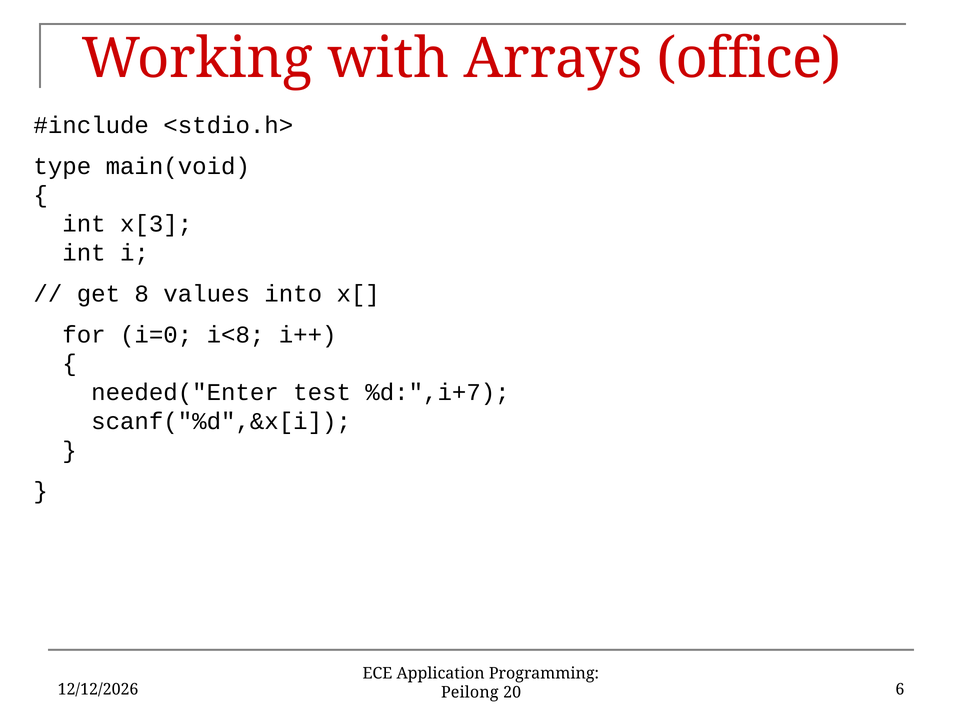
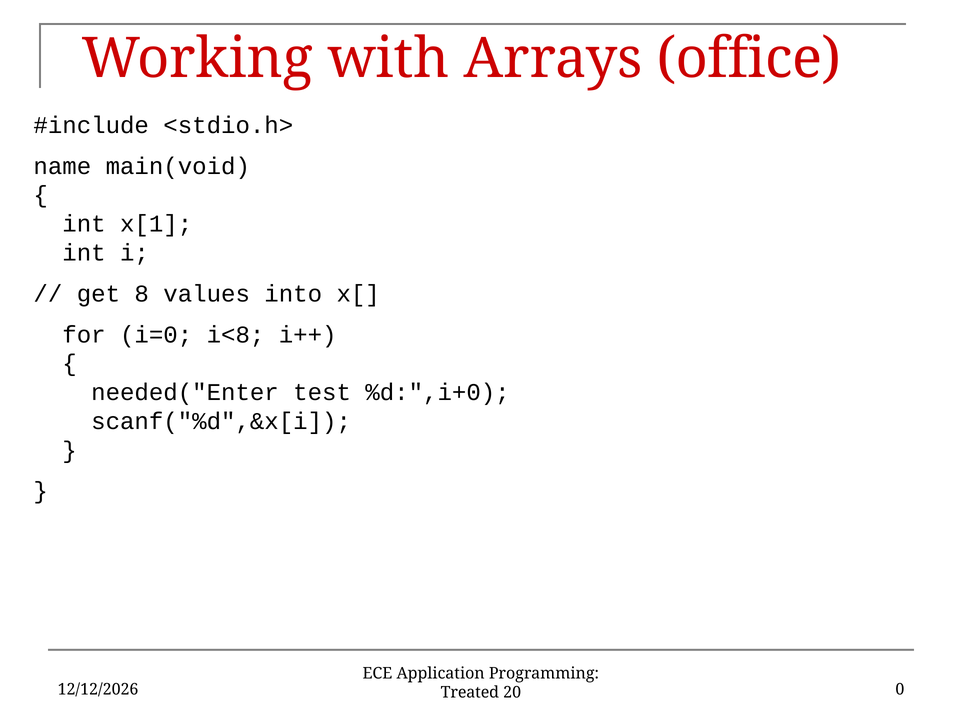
type: type -> name
x[3: x[3 -> x[1
%d:",i+7: %d:",i+7 -> %d:",i+0
6: 6 -> 0
Peilong: Peilong -> Treated
